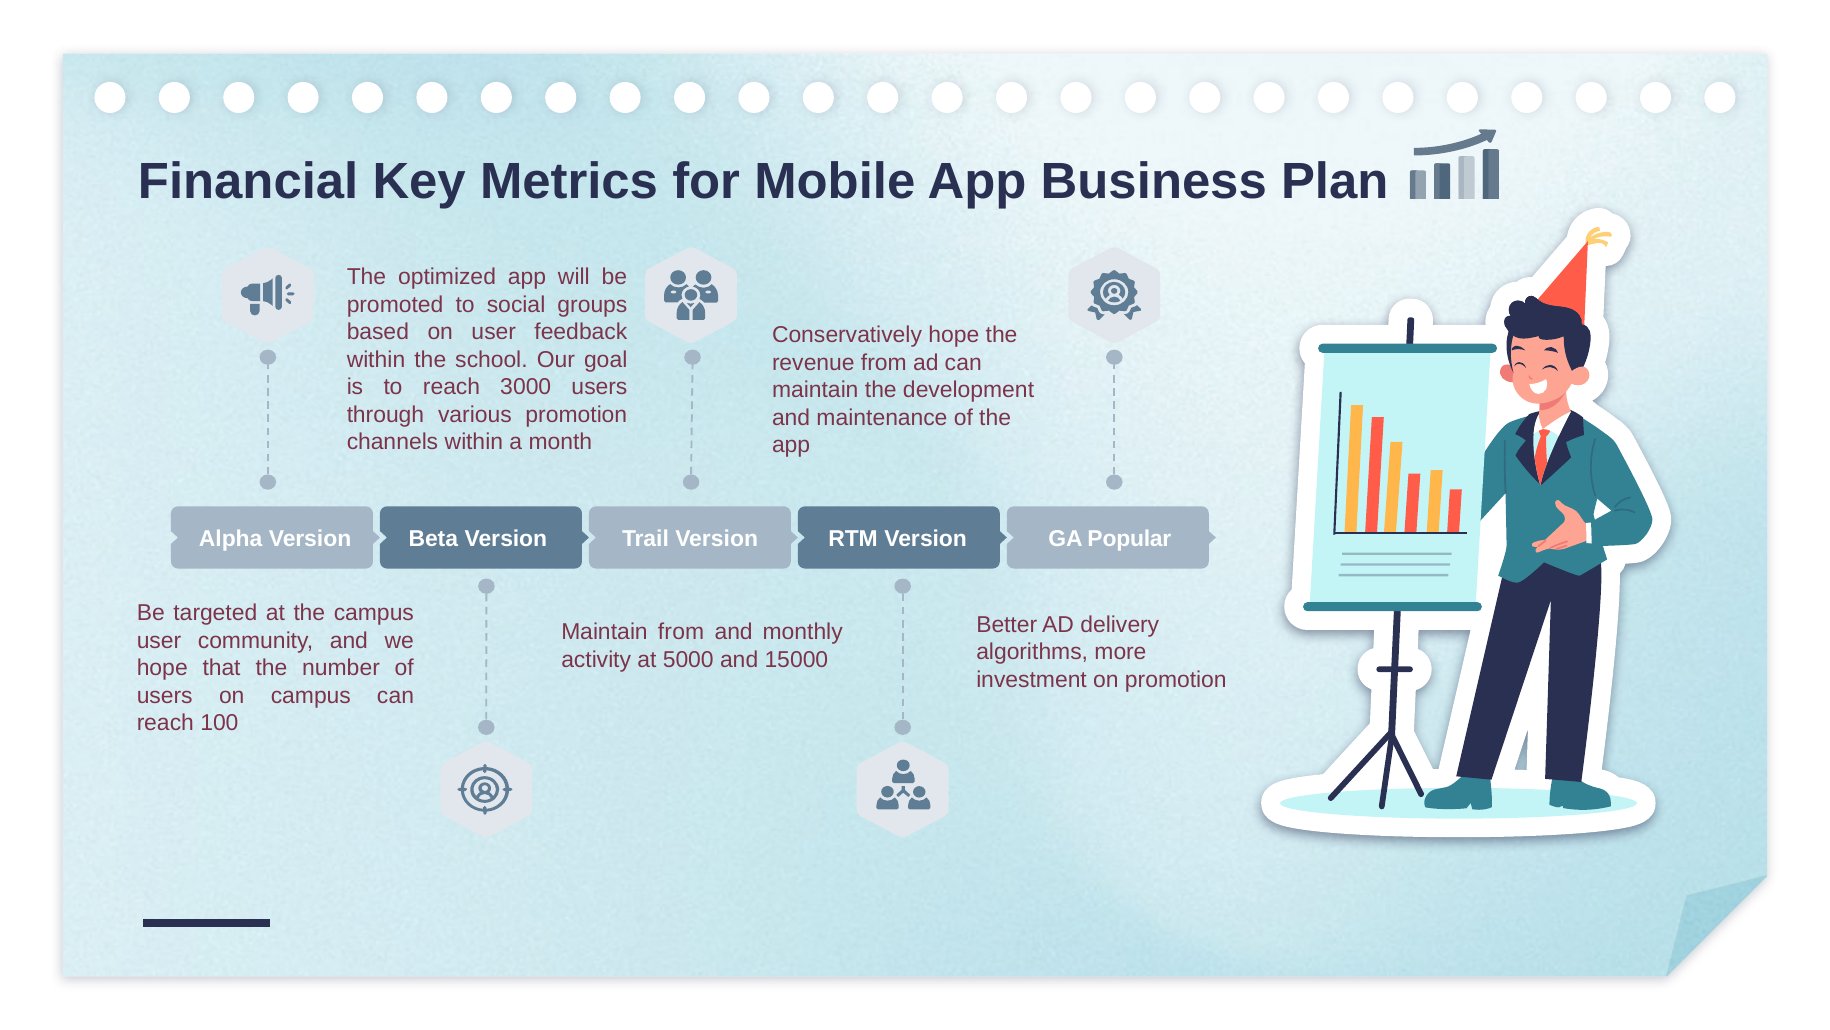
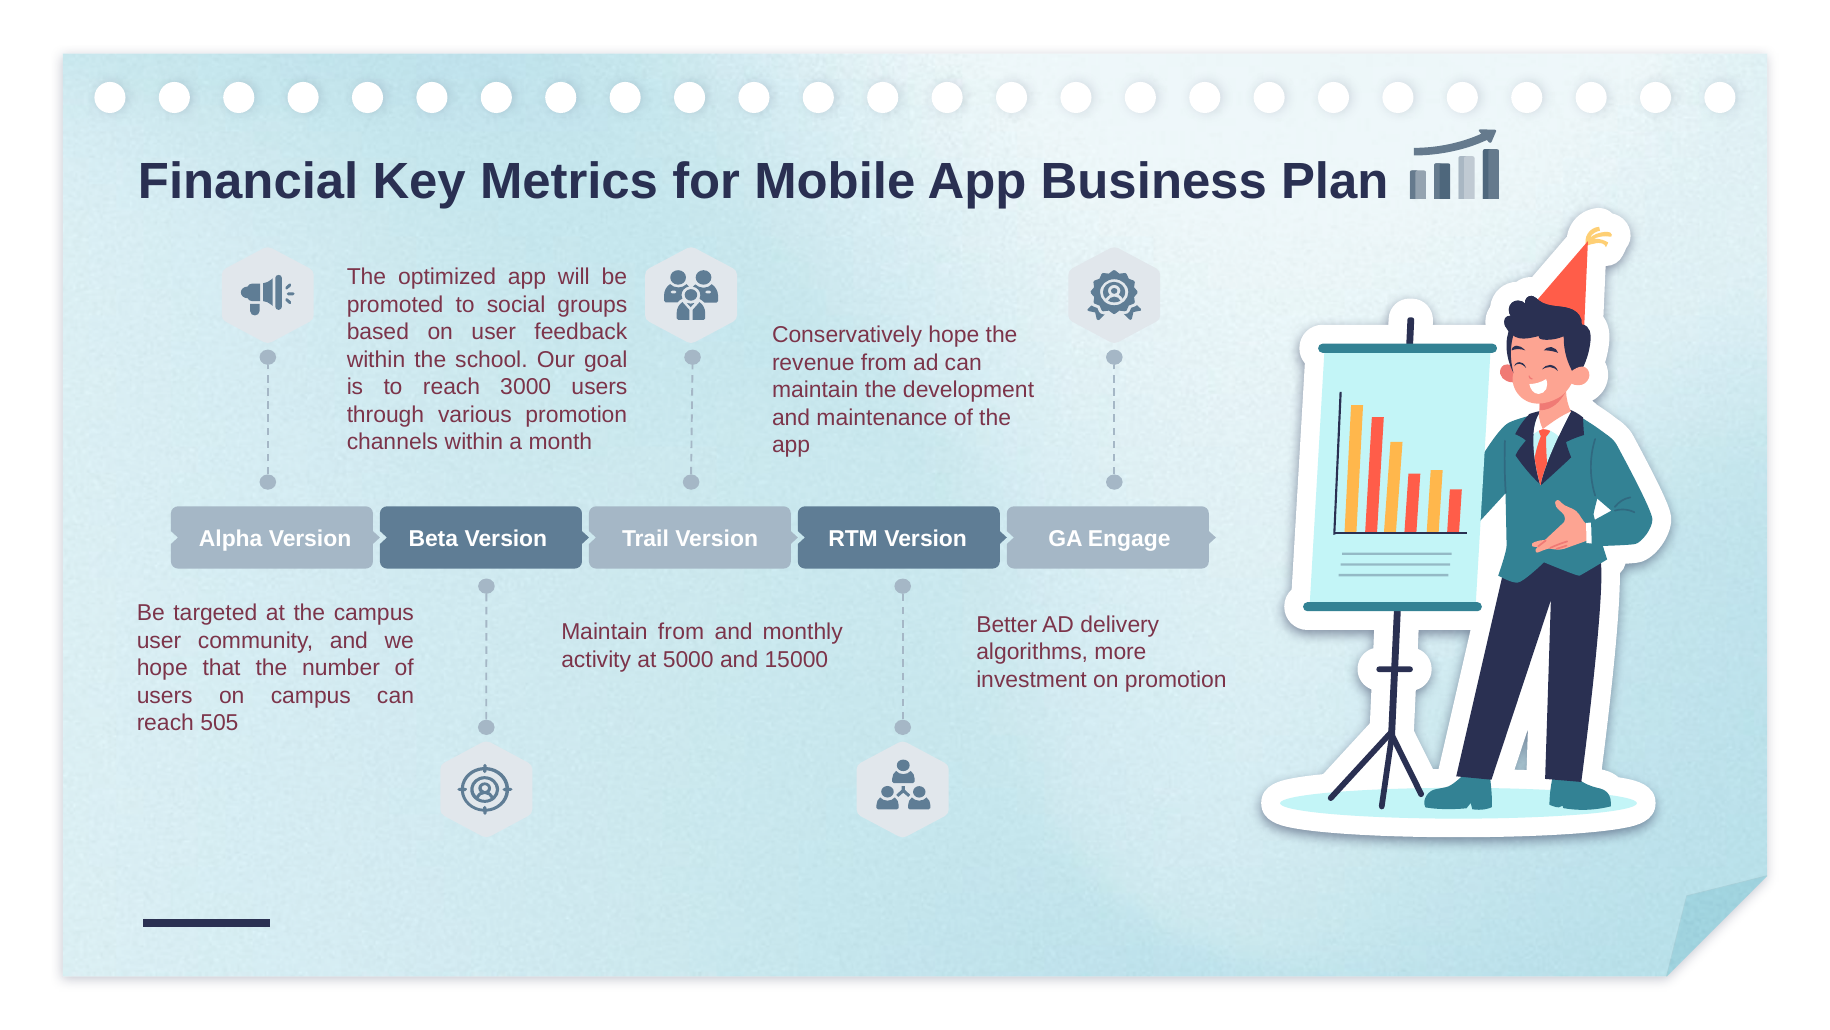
Popular: Popular -> Engage
100: 100 -> 505
